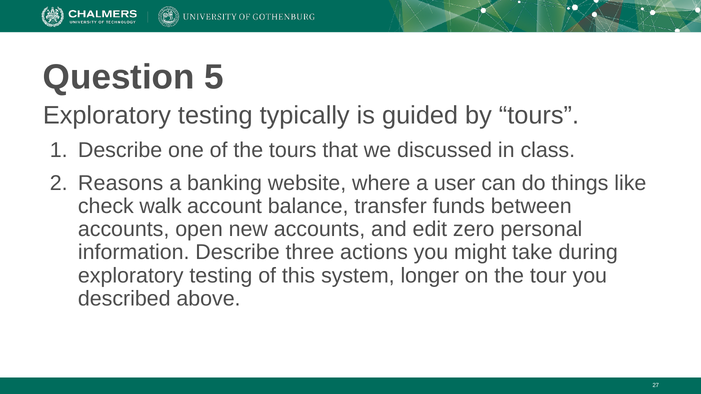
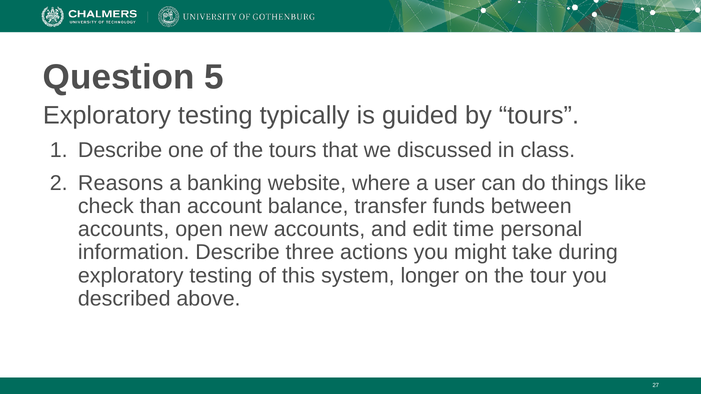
walk: walk -> than
zero: zero -> time
